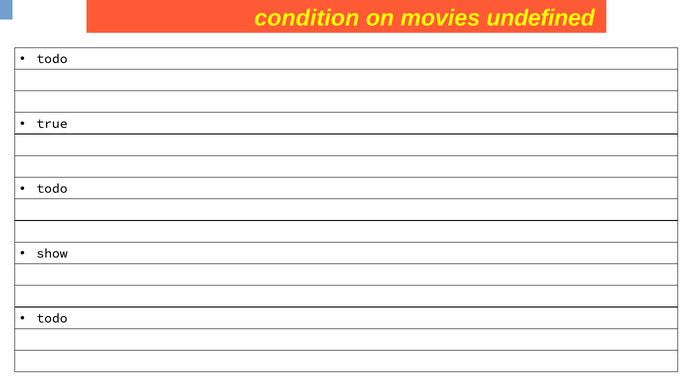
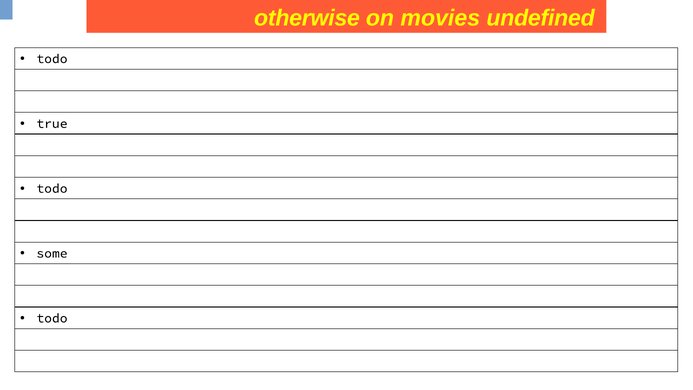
condition: condition -> otherwise
show: show -> some
